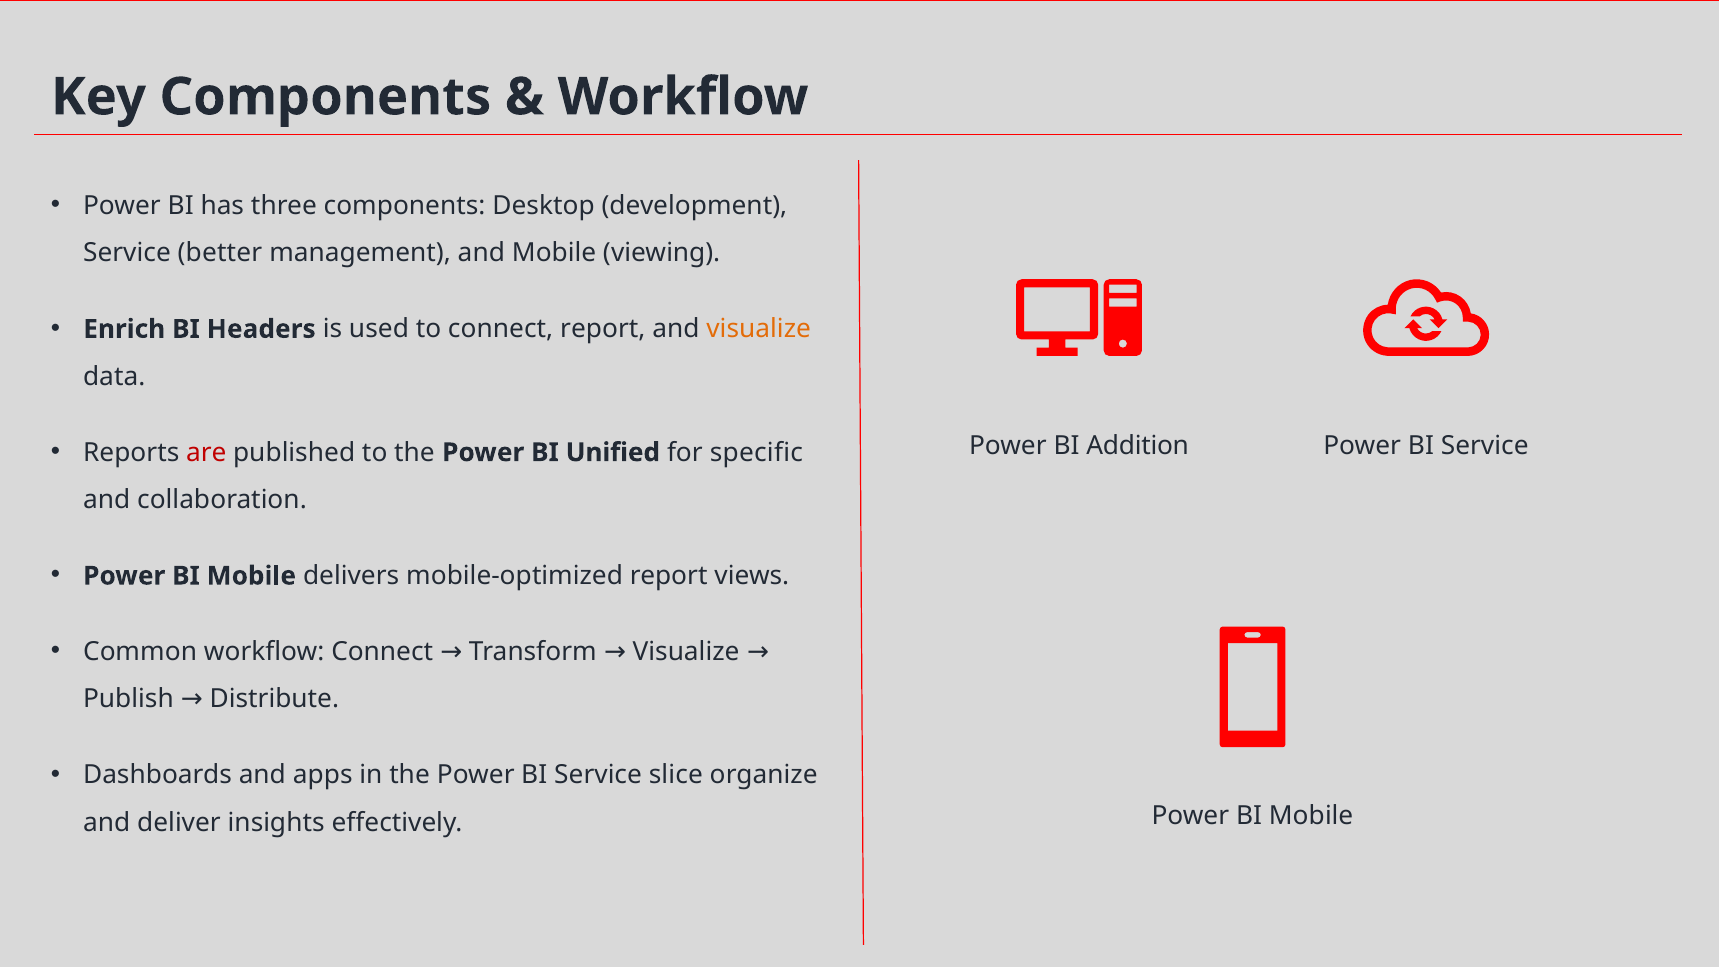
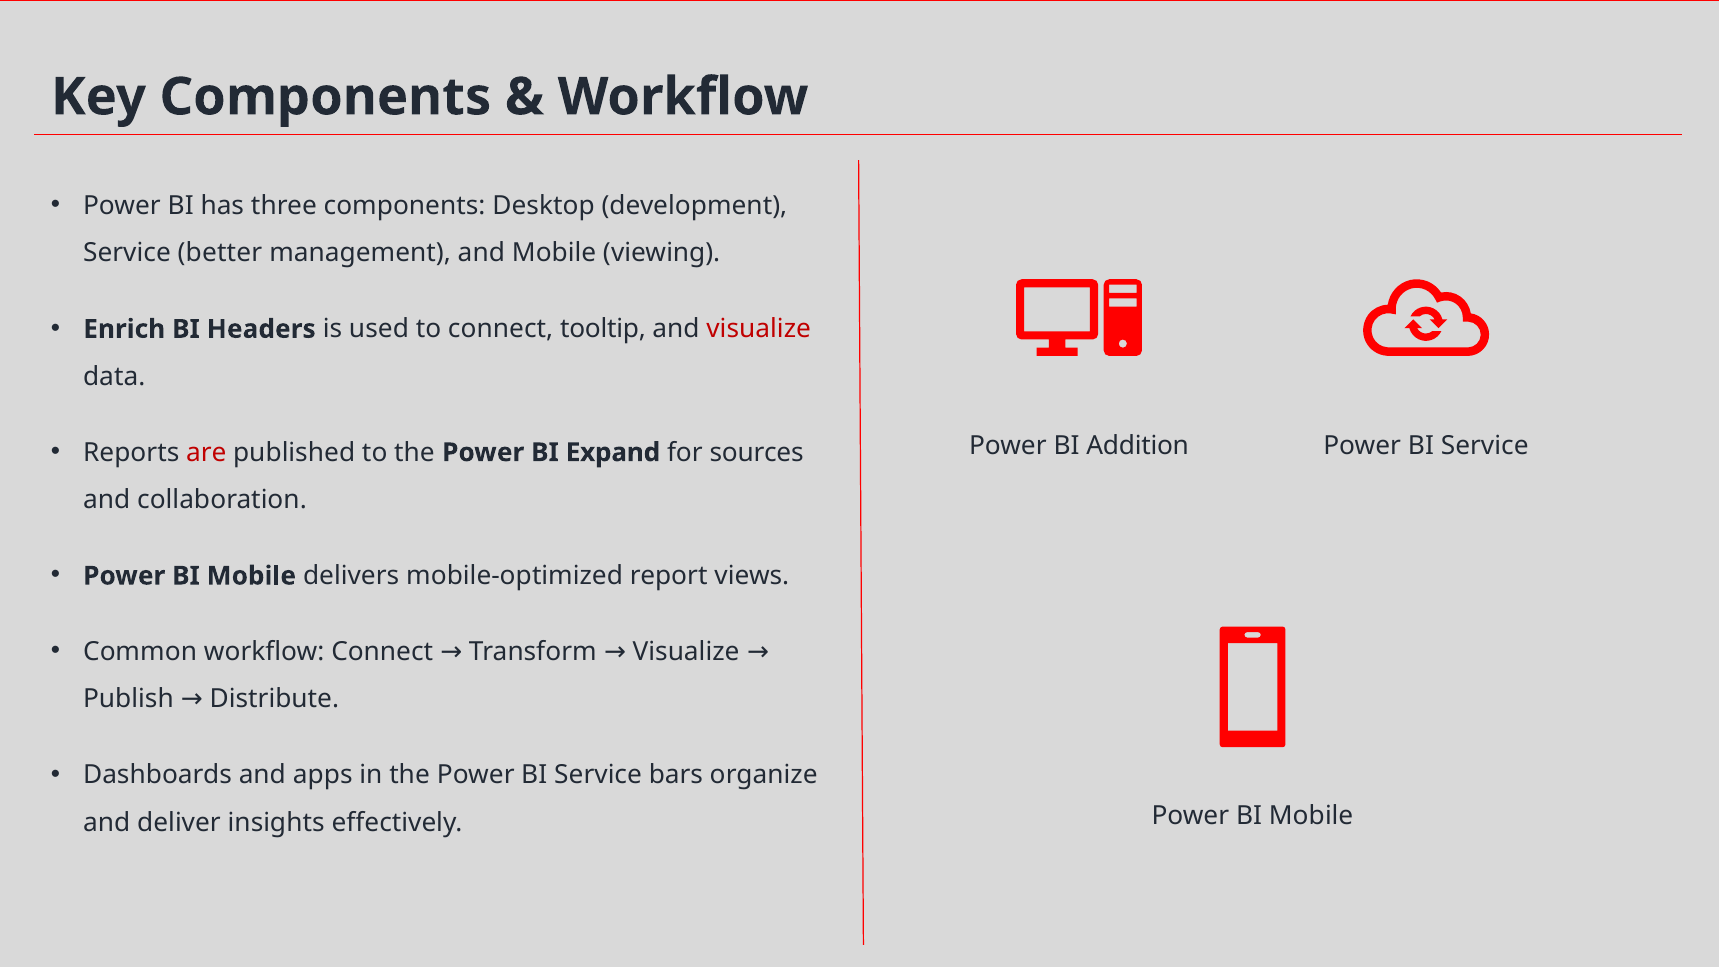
connect report: report -> tooltip
visualize at (759, 329) colour: orange -> red
Unified: Unified -> Expand
specific: specific -> sources
slice: slice -> bars
